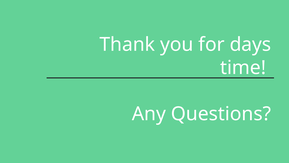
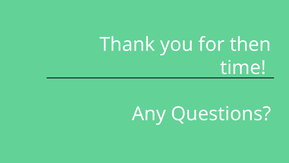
days: days -> then
